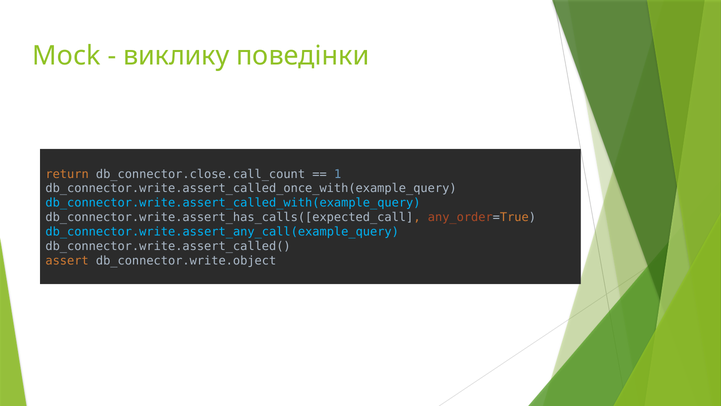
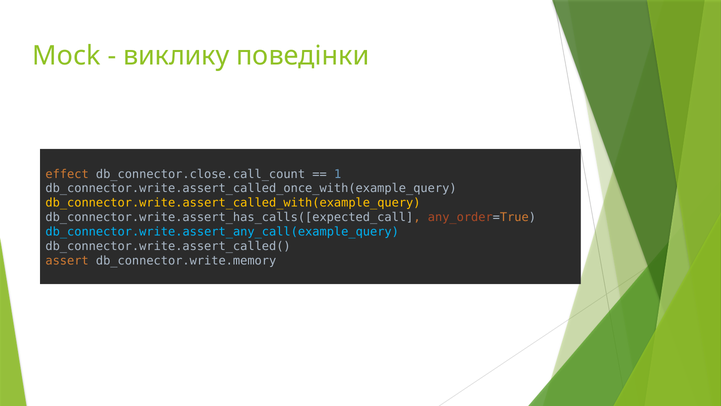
return: return -> effect
db_connector.write.assert_called_with(example_query colour: light blue -> yellow
db_connector.write.object: db_connector.write.object -> db_connector.write.memory
